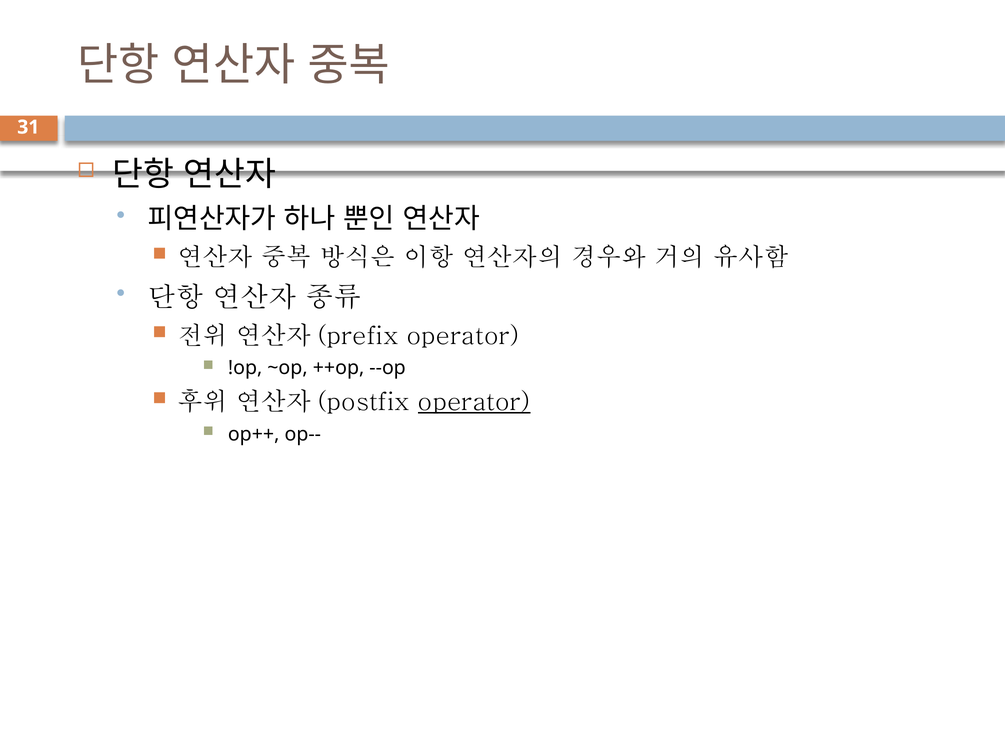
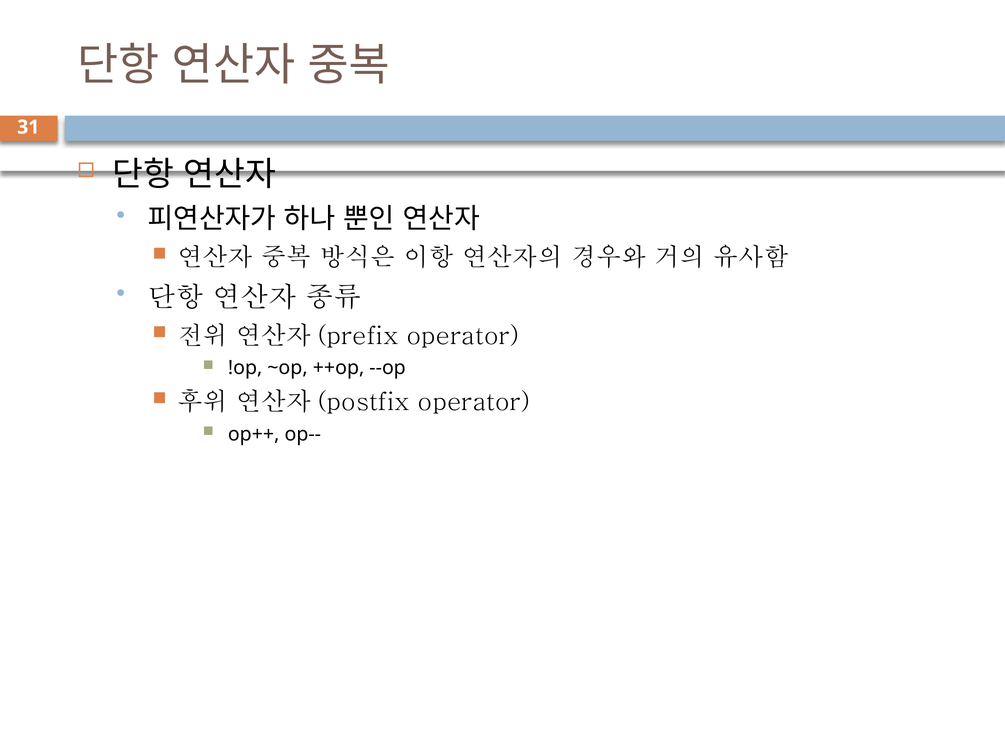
operator at (474, 402) underline: present -> none
